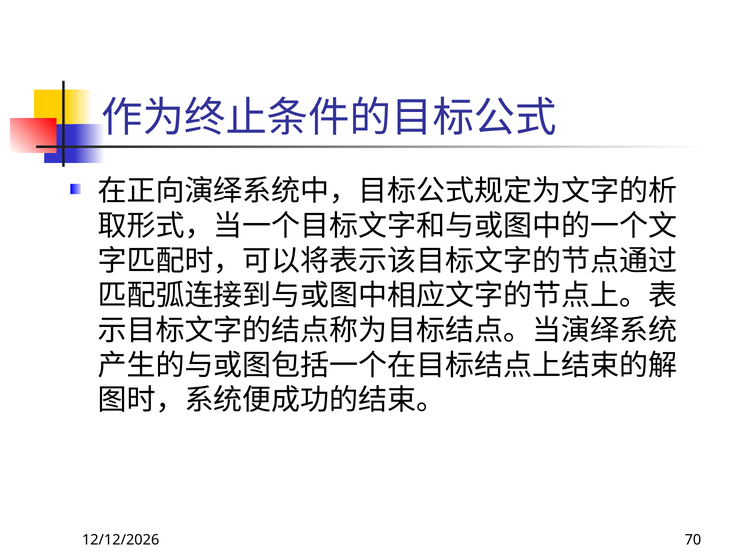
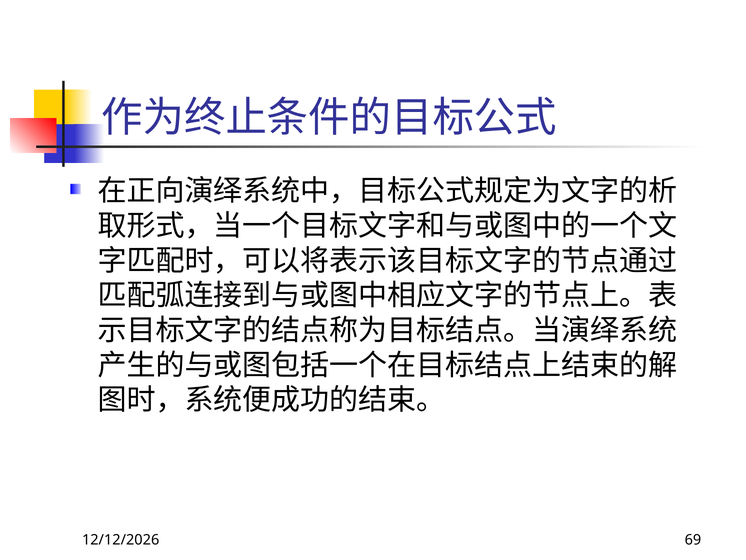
70: 70 -> 69
